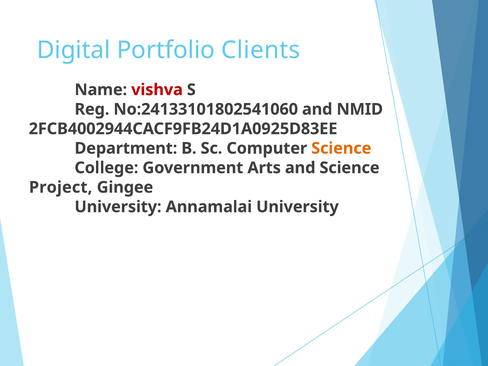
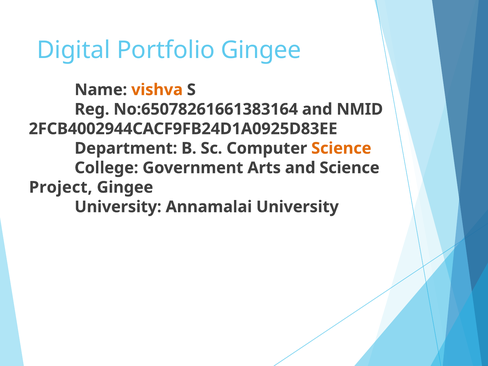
Portfolio Clients: Clients -> Gingee
vishva colour: red -> orange
No:24133101802541060: No:24133101802541060 -> No:65078261661383164
